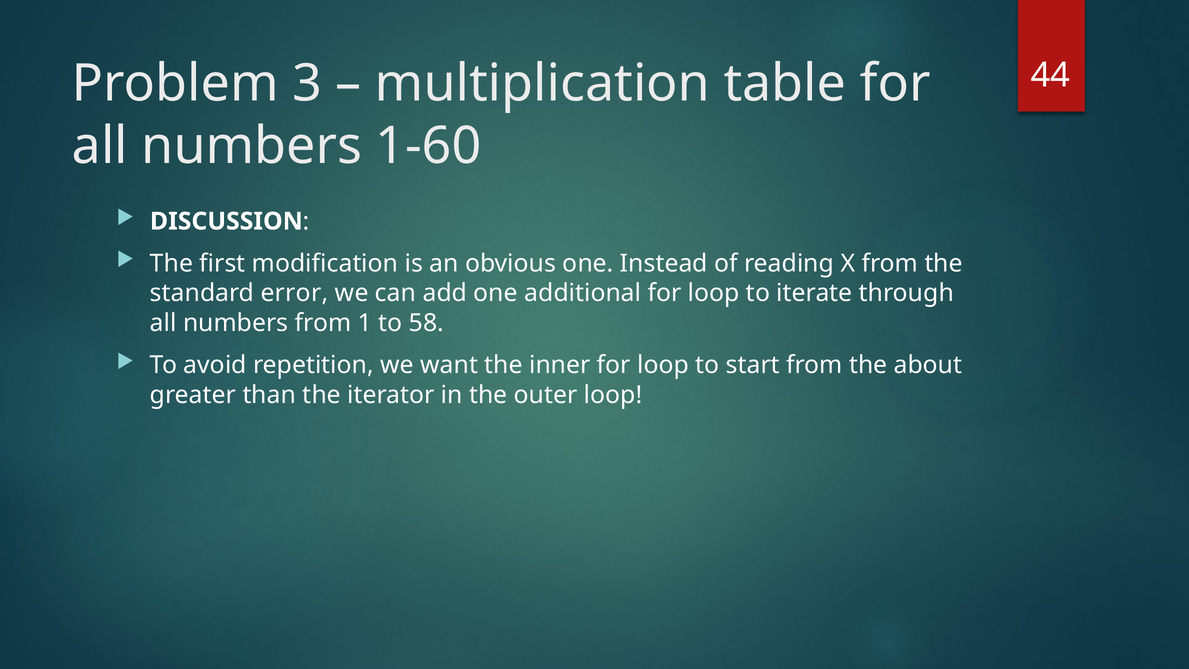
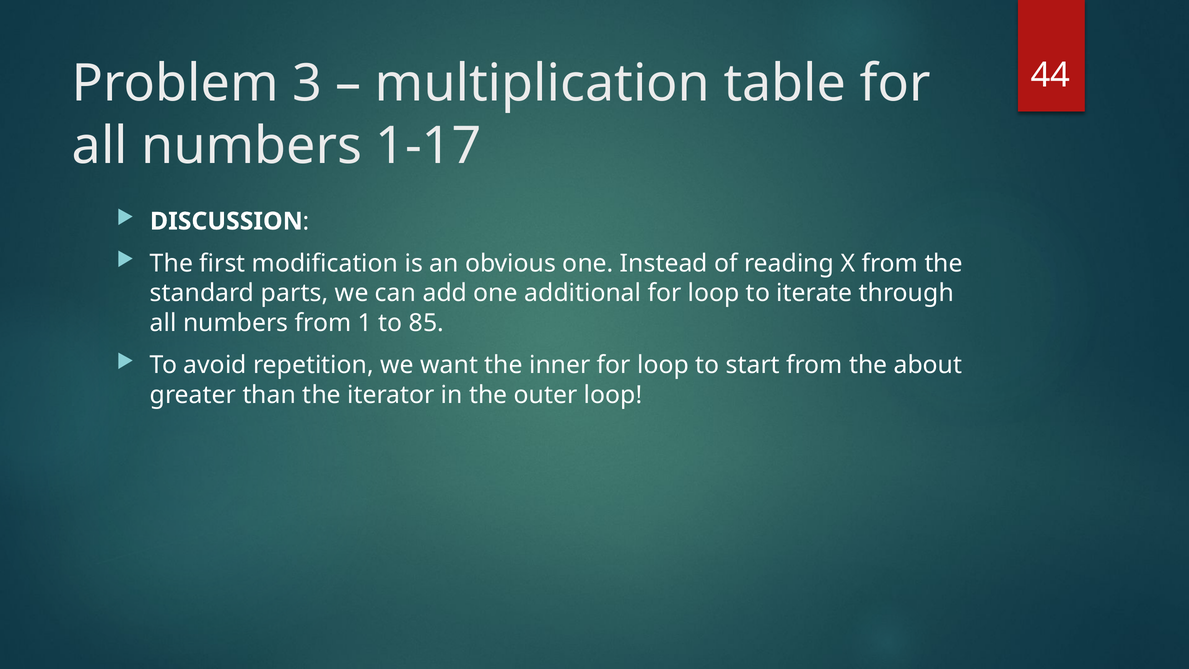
1-60: 1-60 -> 1-17
error: error -> parts
58: 58 -> 85
